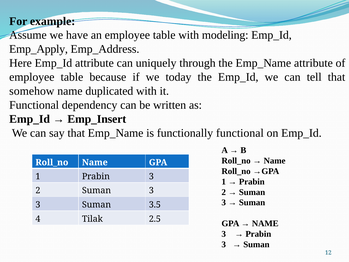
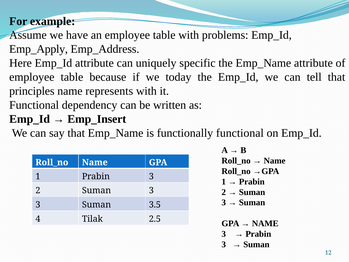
modeling: modeling -> problems
through: through -> specific
somehow: somehow -> principles
duplicated: duplicated -> represents
